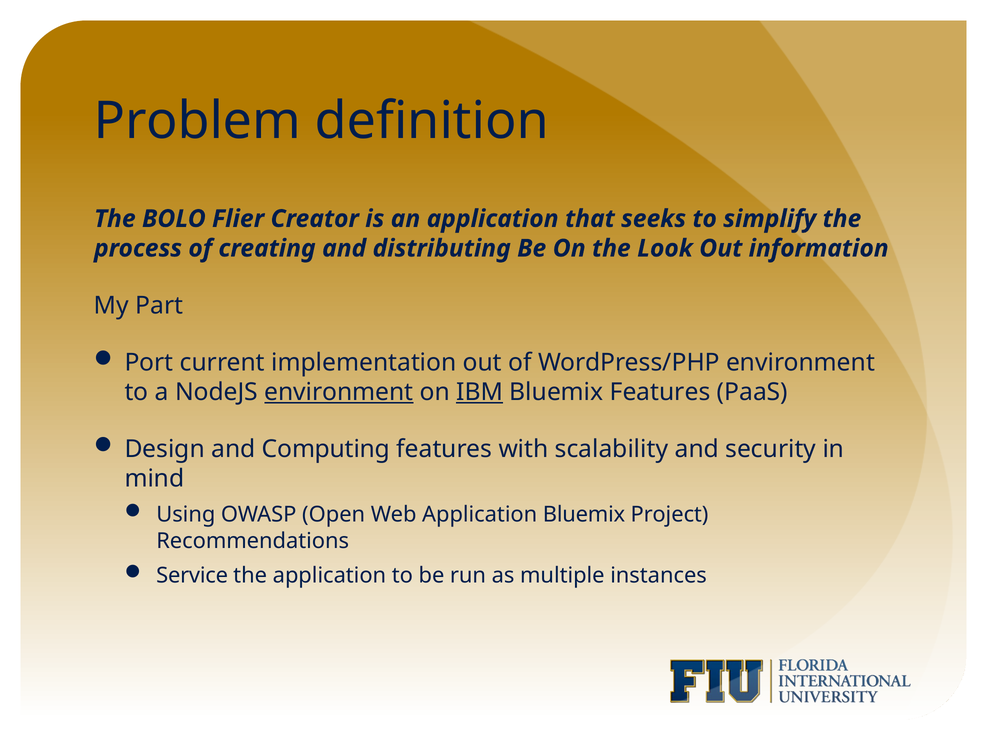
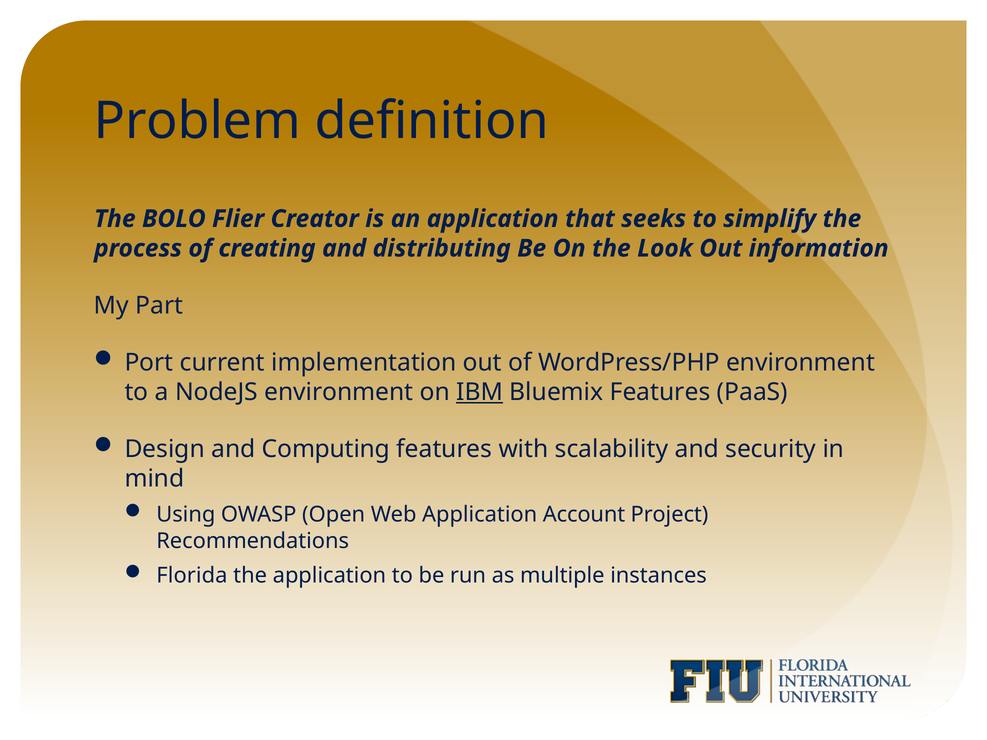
environment at (339, 392) underline: present -> none
Application Bluemix: Bluemix -> Account
Service: Service -> Florida
